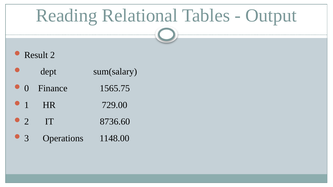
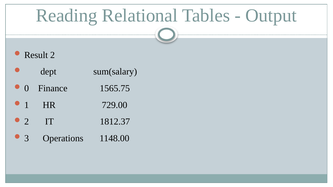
8736.60: 8736.60 -> 1812.37
